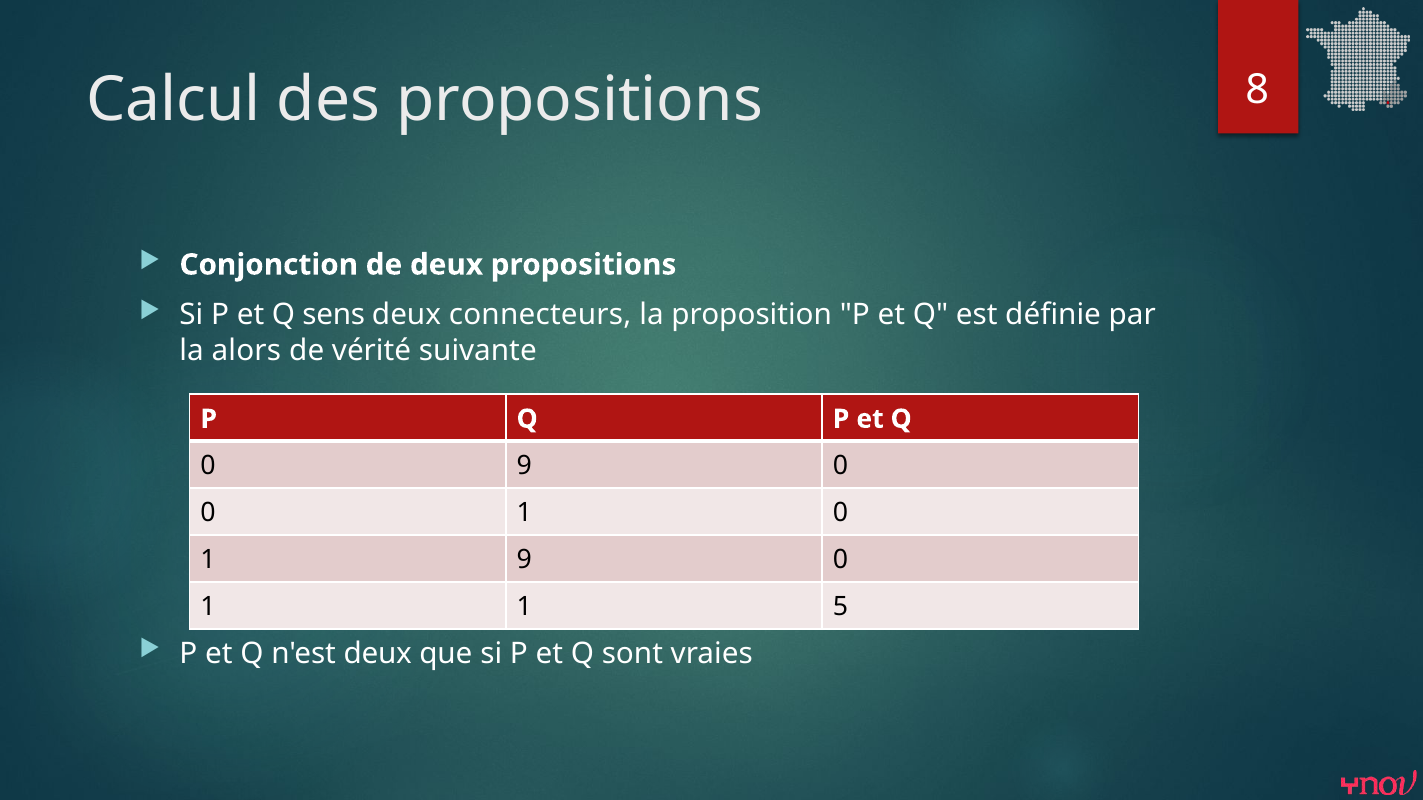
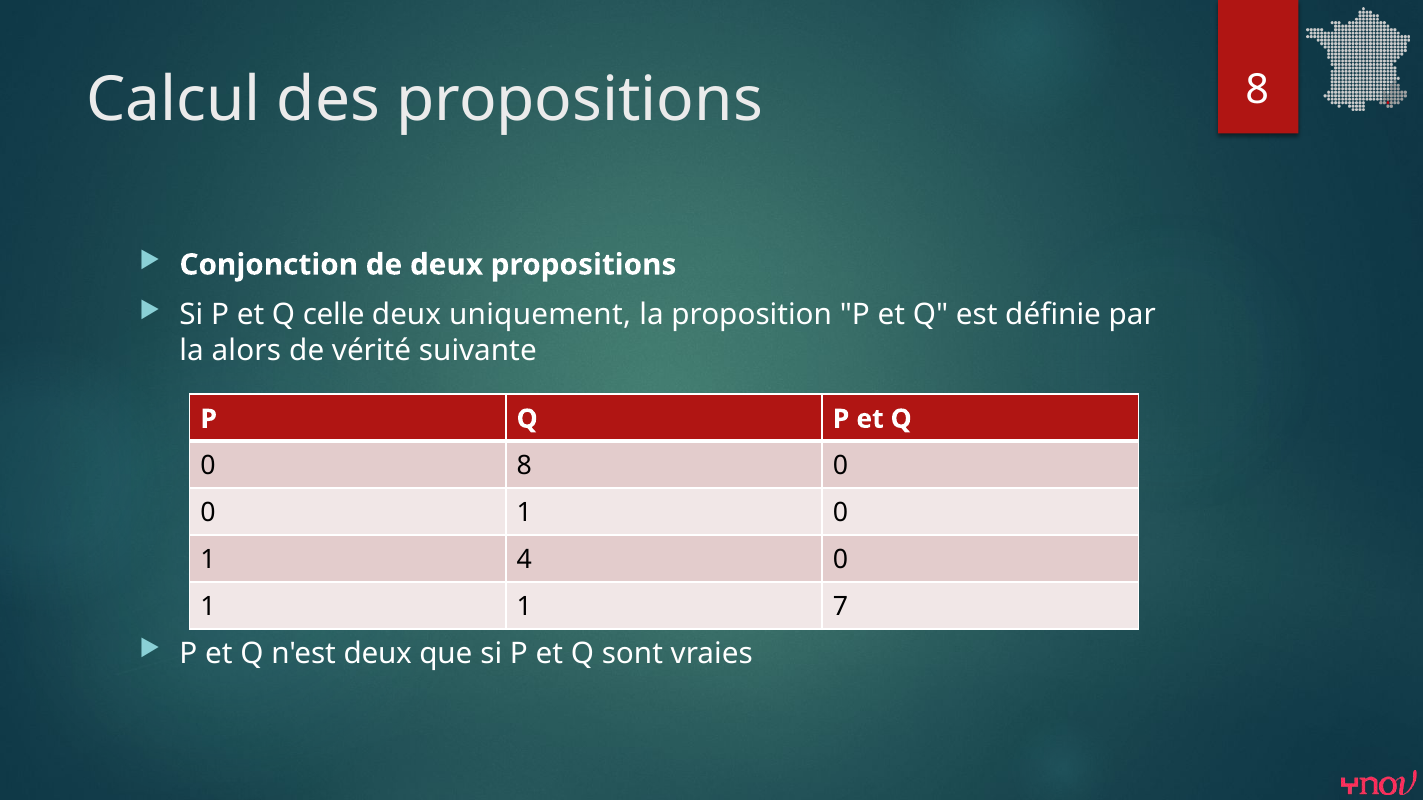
sens: sens -> celle
connecteurs: connecteurs -> uniquement
0 9: 9 -> 8
1 9: 9 -> 4
5: 5 -> 7
